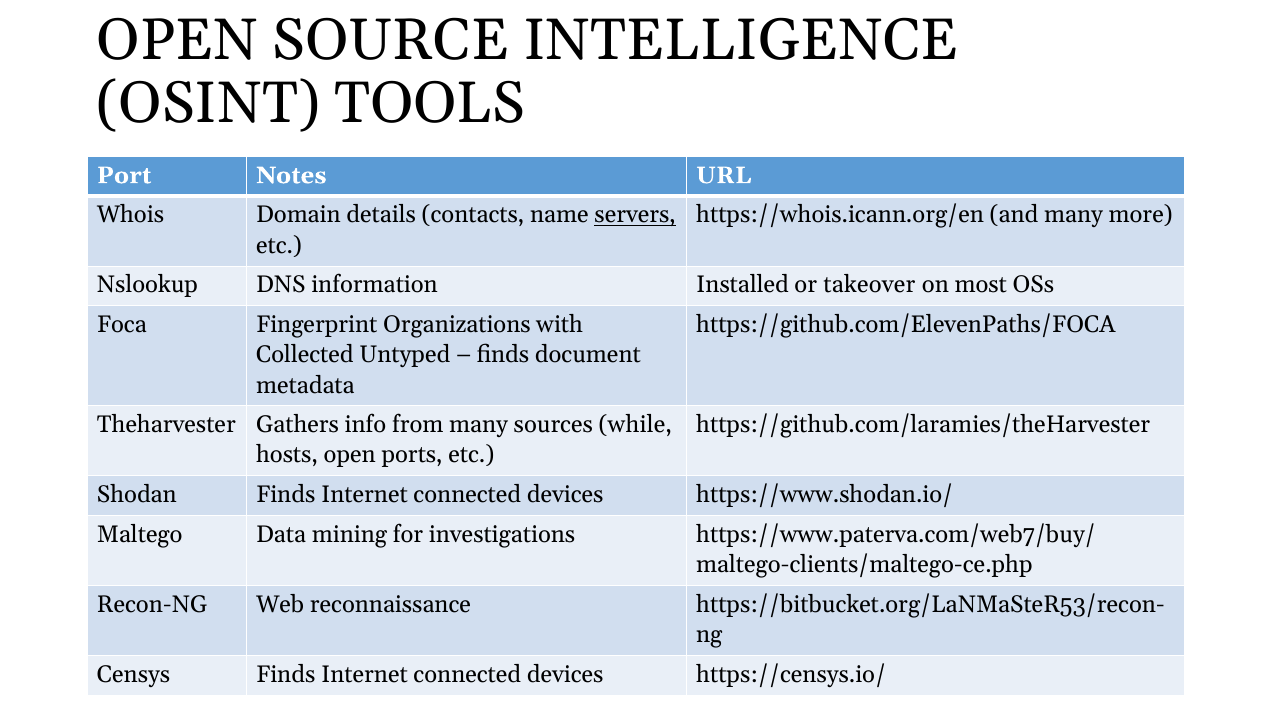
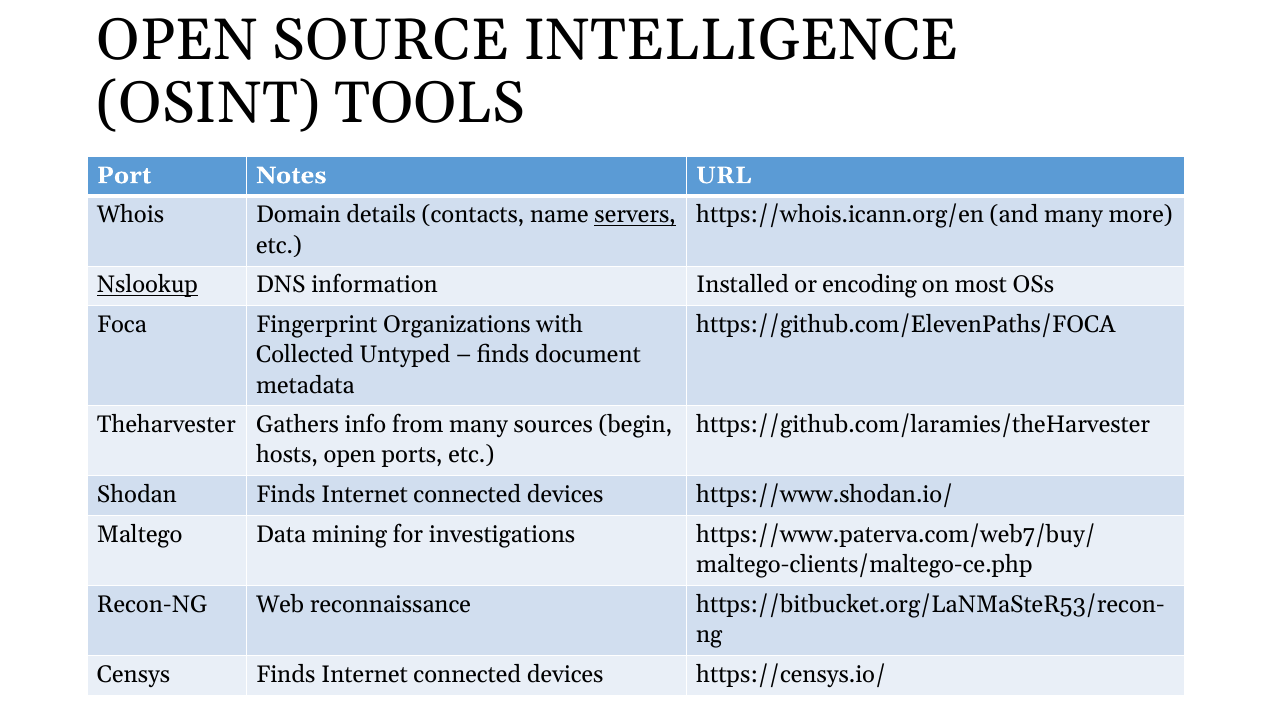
Nslookup underline: none -> present
takeover: takeover -> encoding
while: while -> begin
